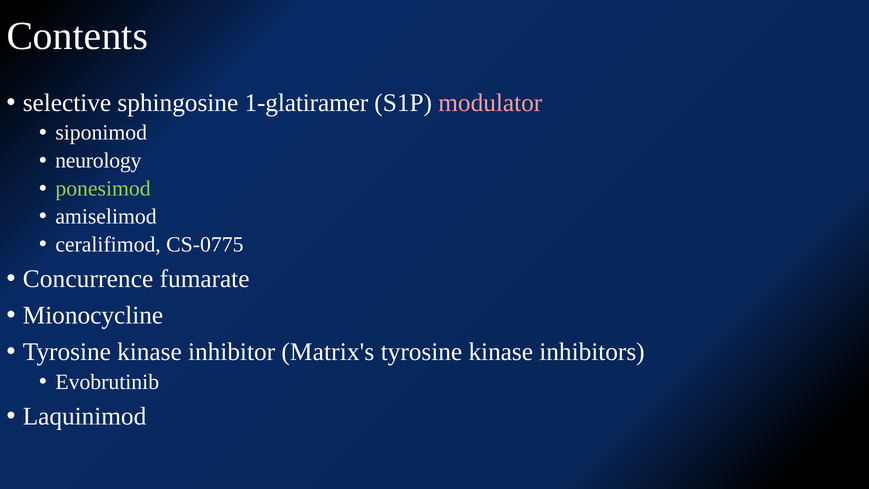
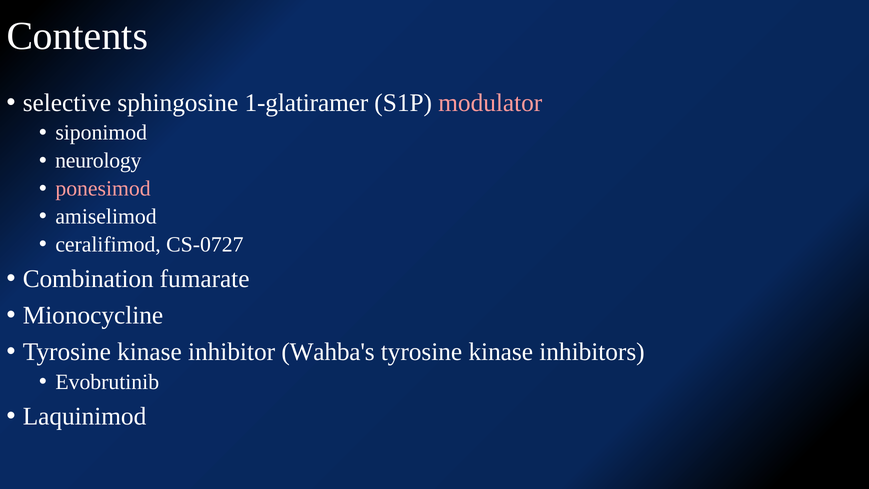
ponesimod colour: light green -> pink
CS-0775: CS-0775 -> CS-0727
Concurrence: Concurrence -> Combination
Matrix's: Matrix's -> Wahba's
